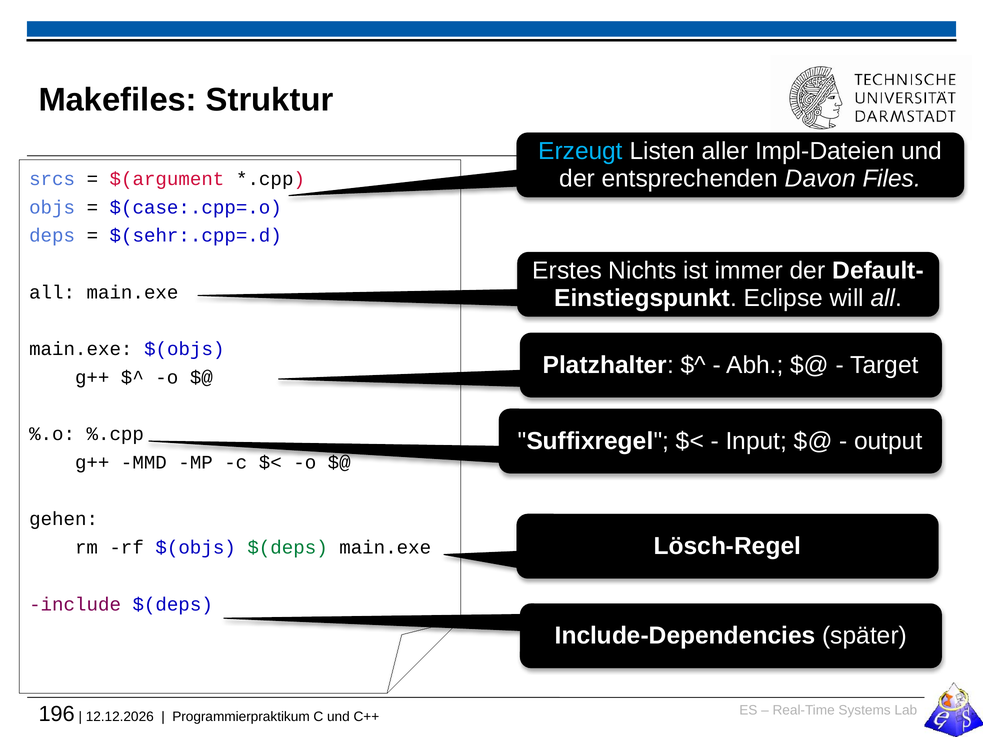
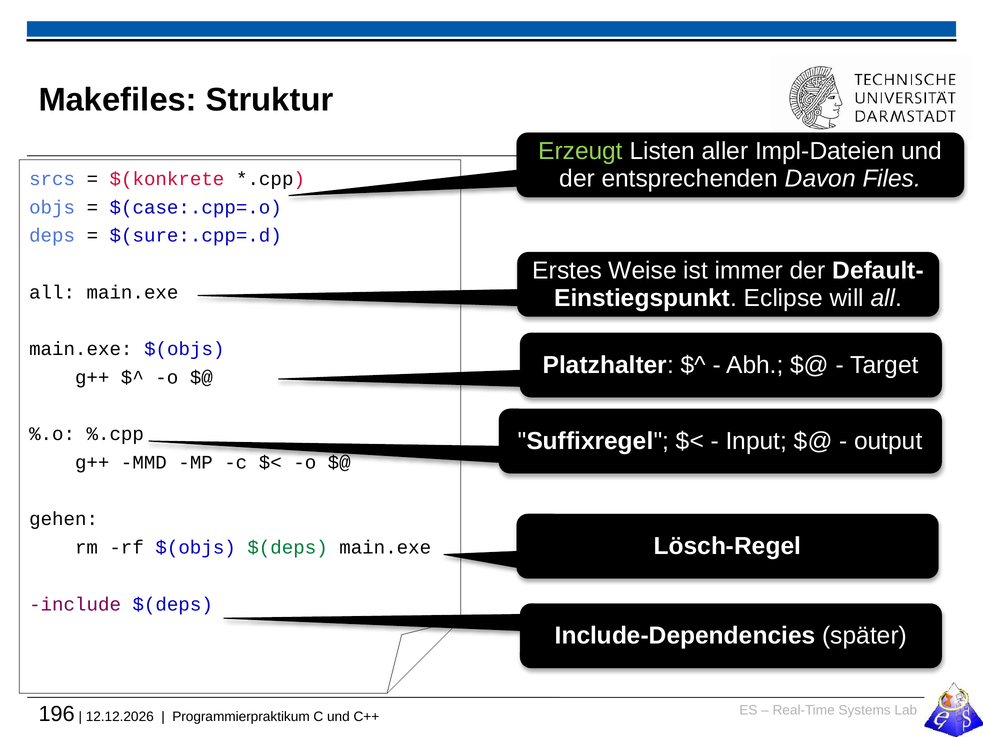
Erzeugt colour: light blue -> light green
$(argument: $(argument -> $(konkrete
$(sehr:.cpp=.d: $(sehr:.cpp=.d -> $(sure:.cpp=.d
Nichts: Nichts -> Weise
